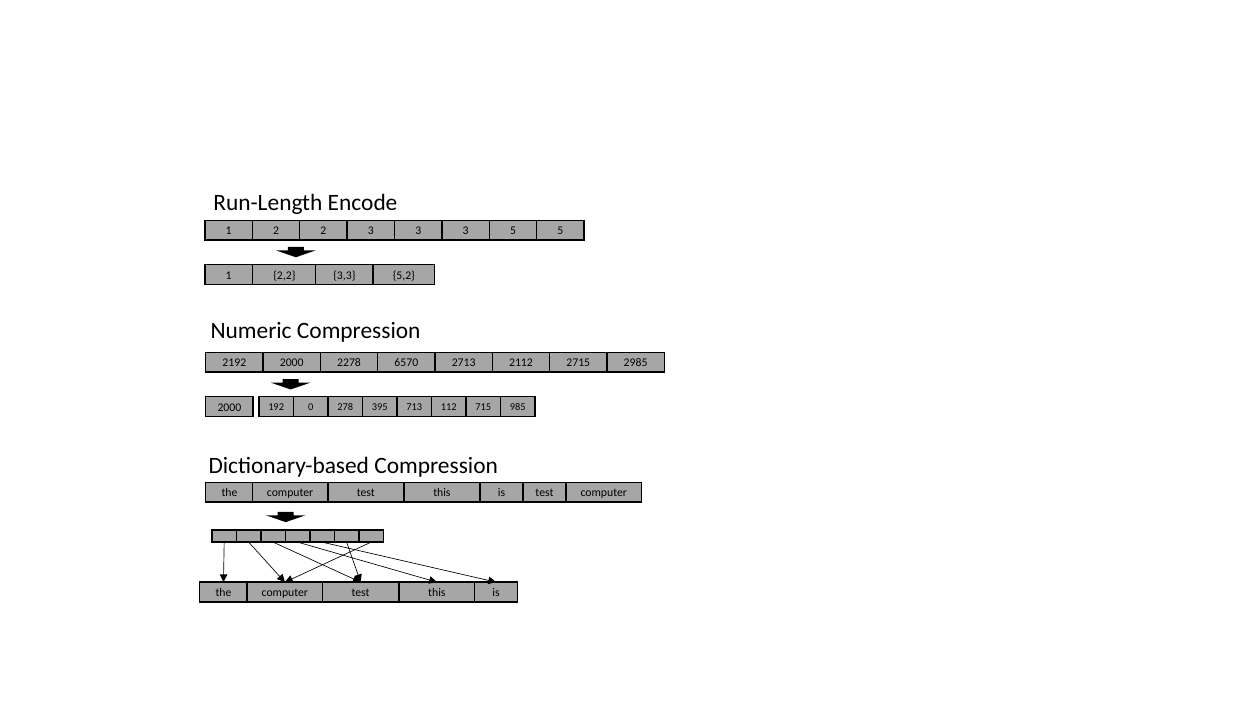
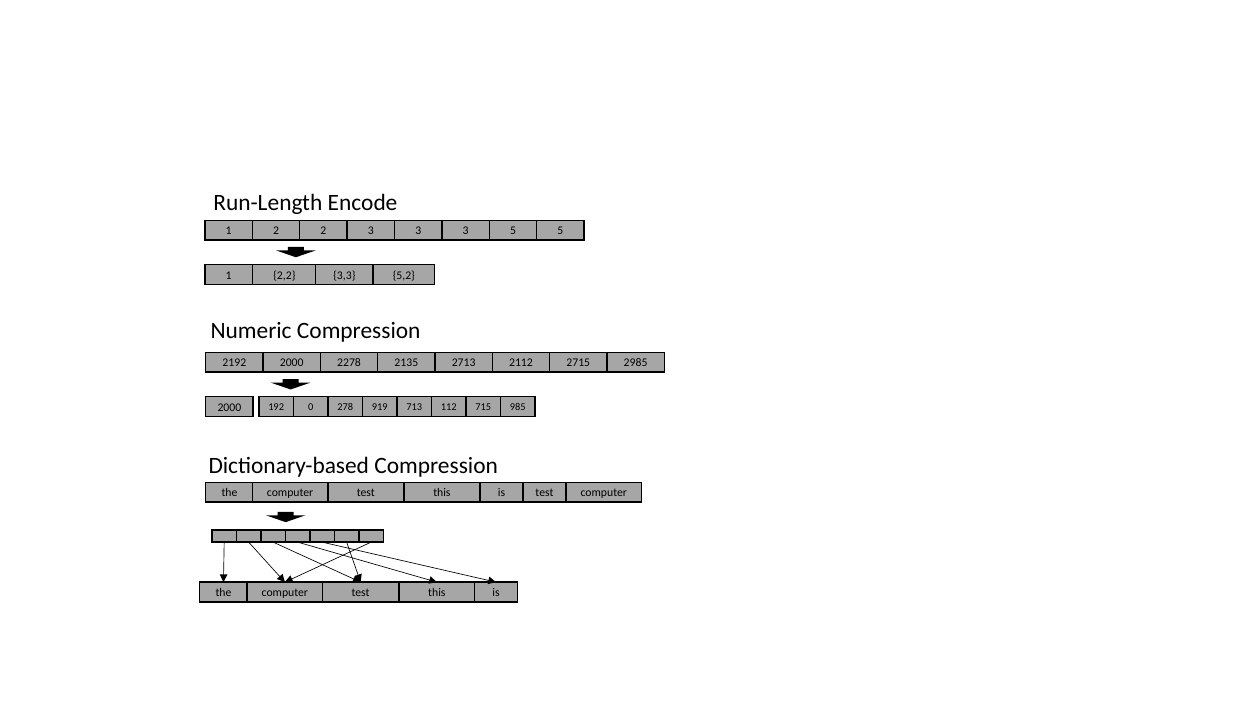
6570: 6570 -> 2135
395: 395 -> 919
